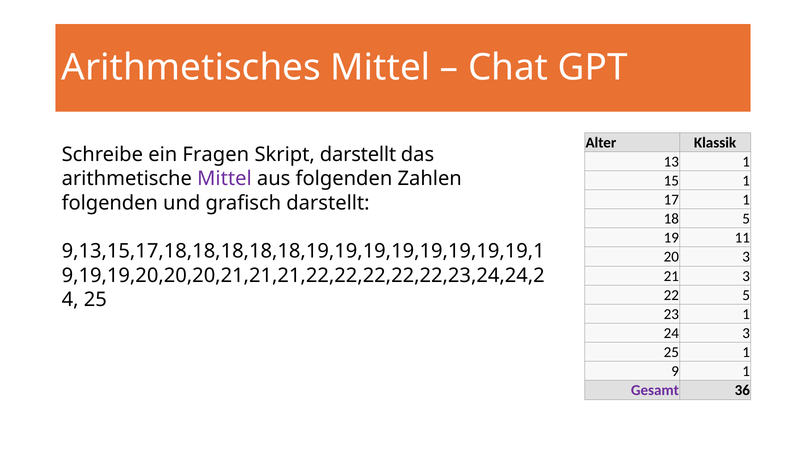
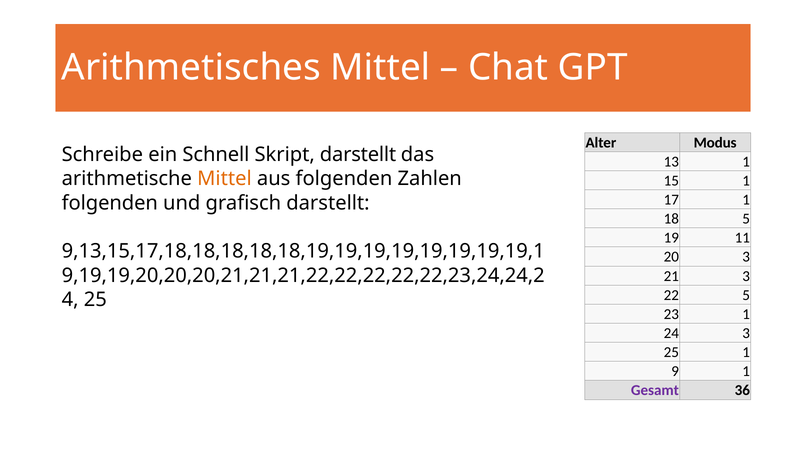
Klassik: Klassik -> Modus
Fragen: Fragen -> Schnell
Mittel at (224, 179) colour: purple -> orange
